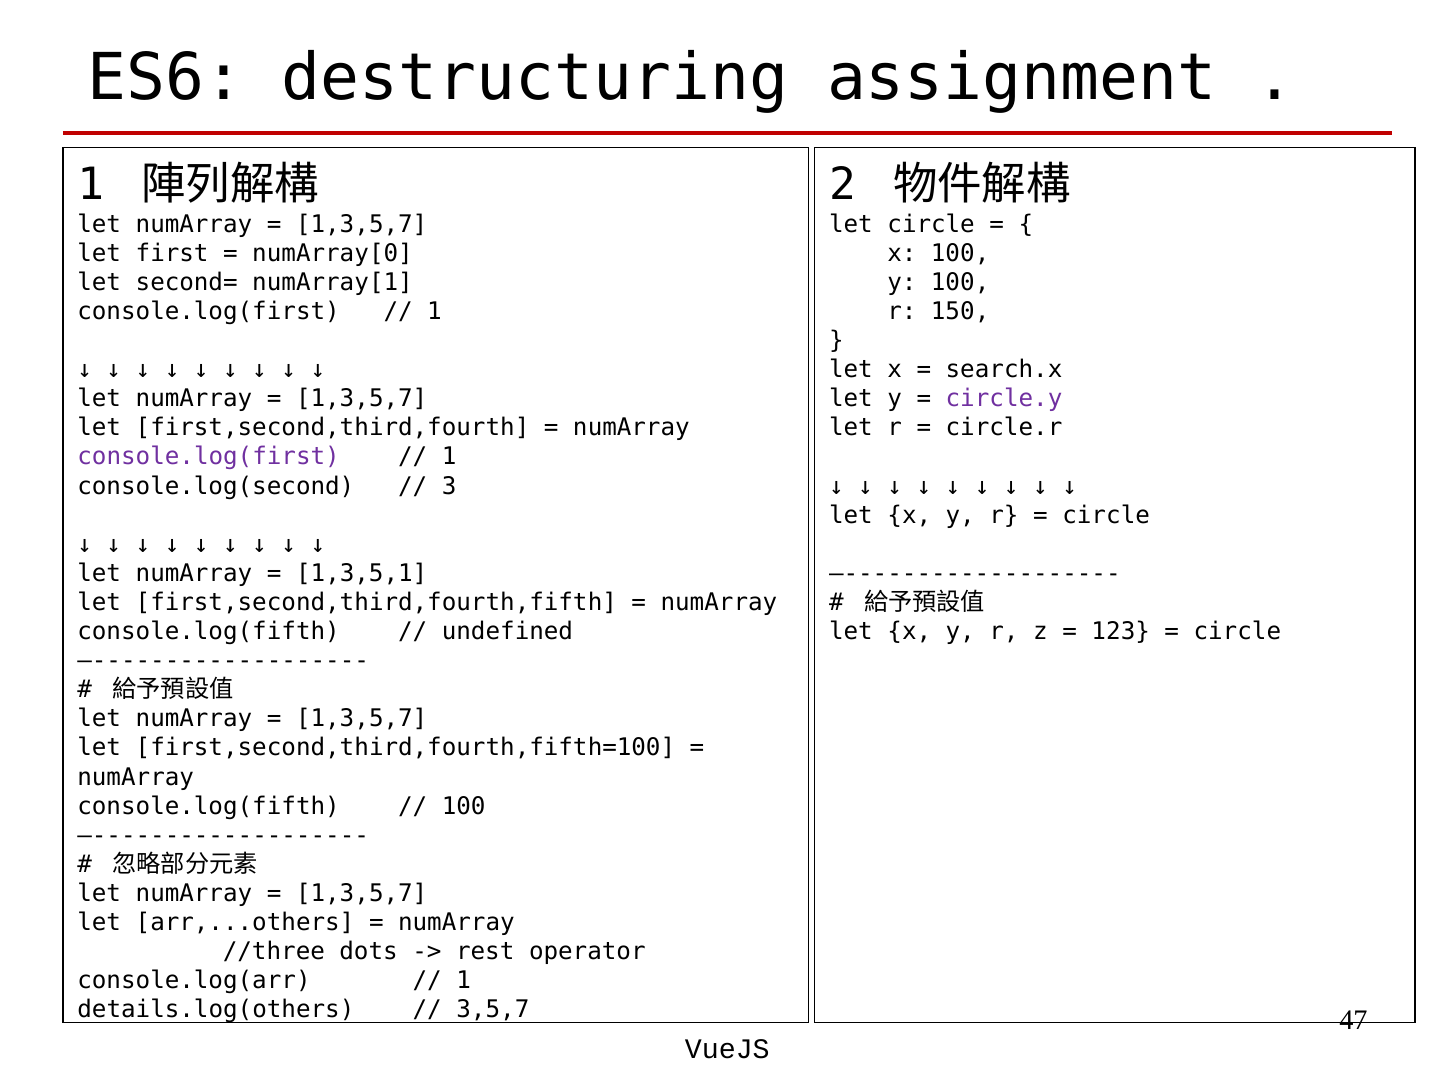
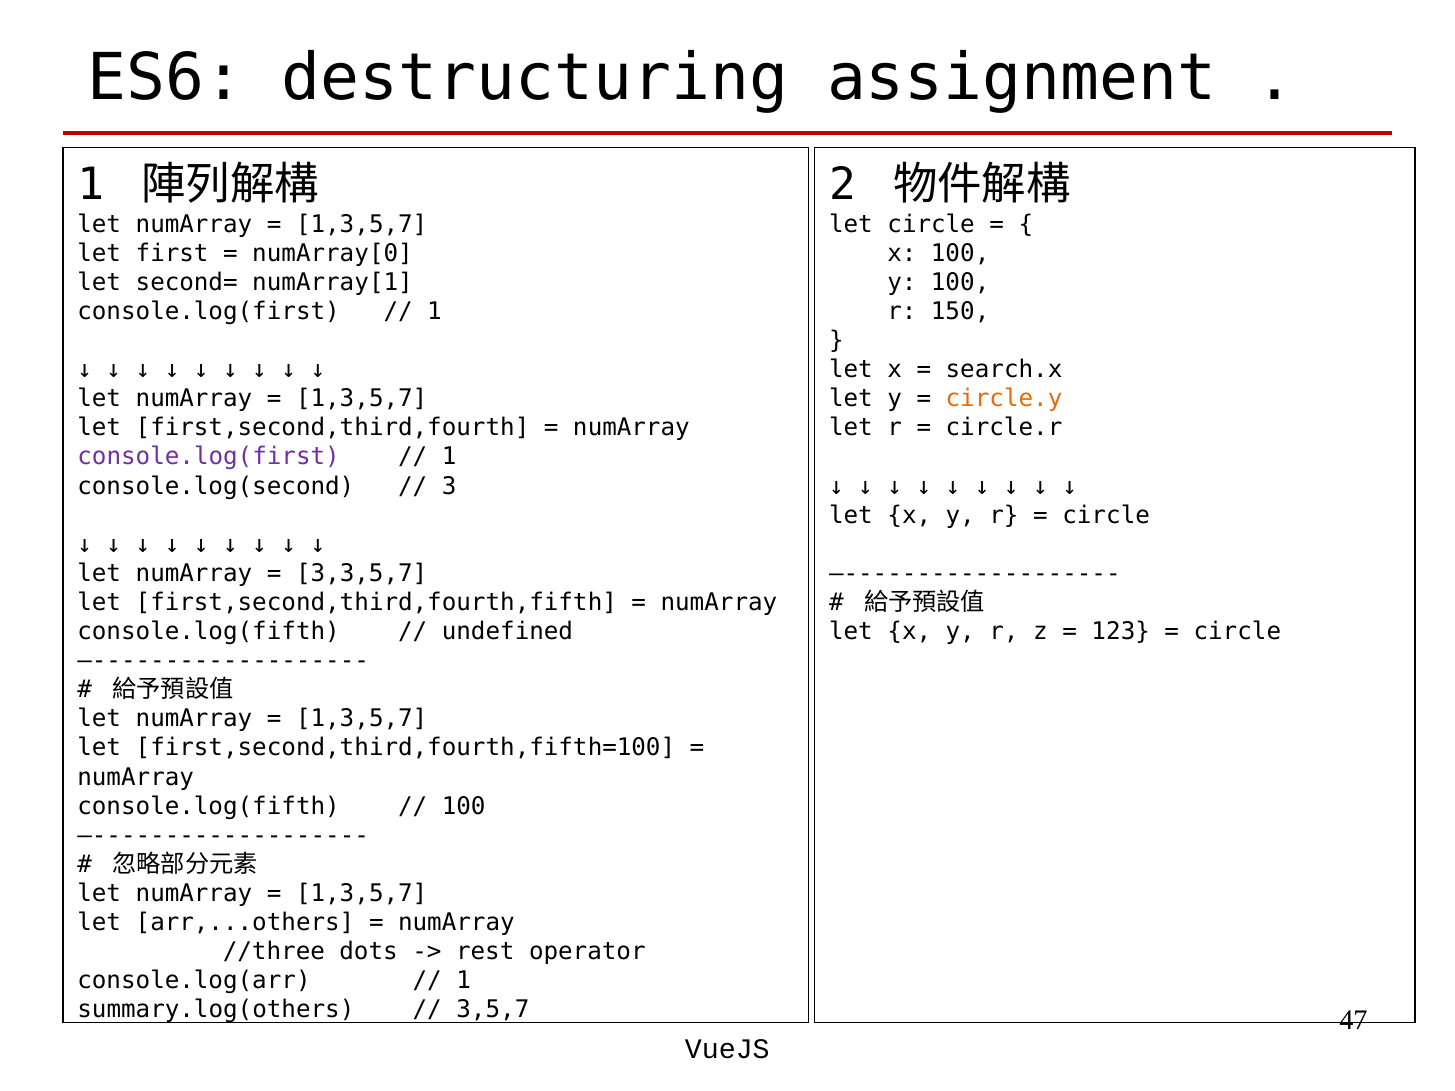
circle.y colour: purple -> orange
1,3,5,1: 1,3,5,1 -> 3,3,5,7
details.log(others: details.log(others -> summary.log(others
